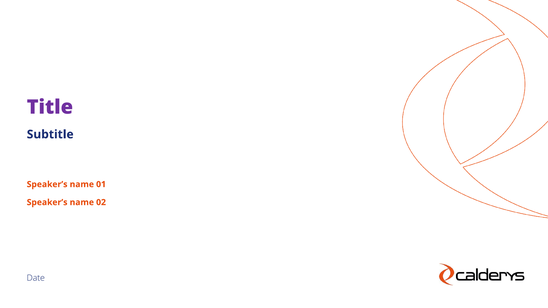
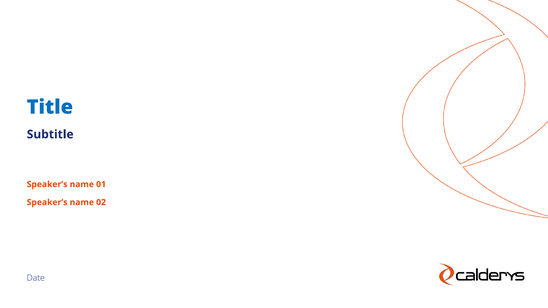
Title colour: purple -> blue
